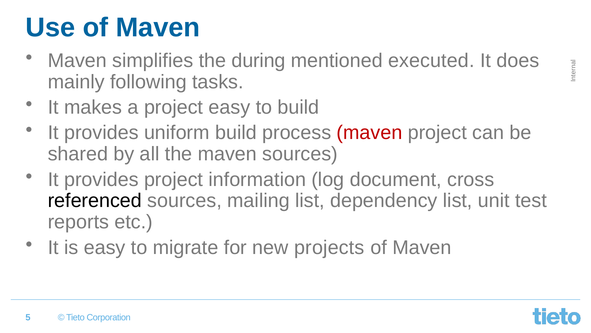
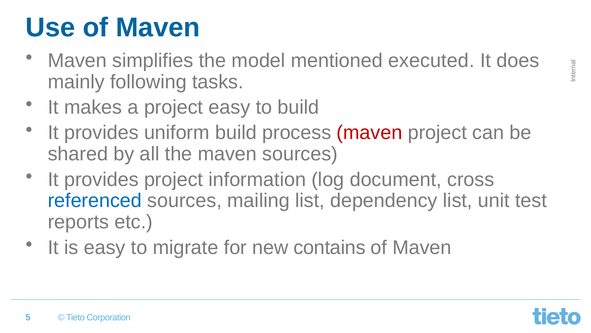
during: during -> model
referenced colour: black -> blue
projects: projects -> contains
